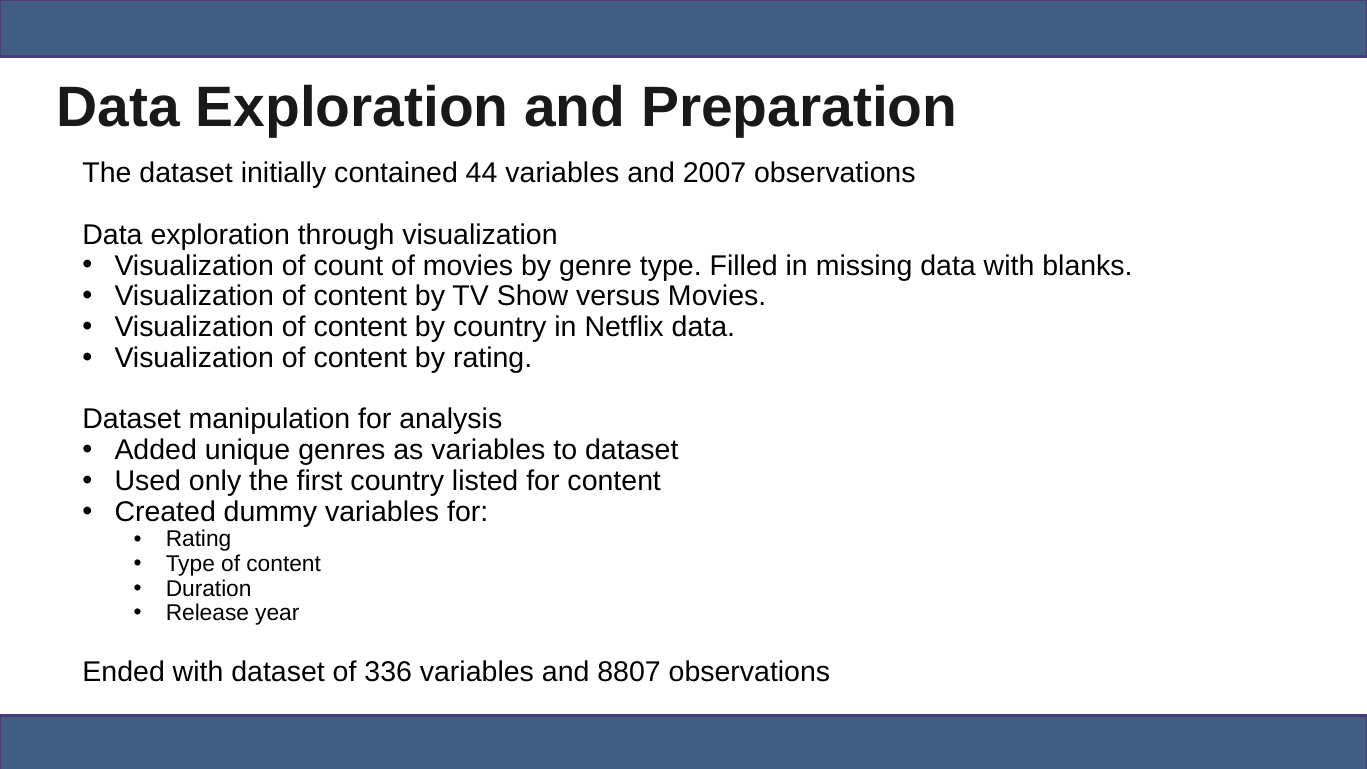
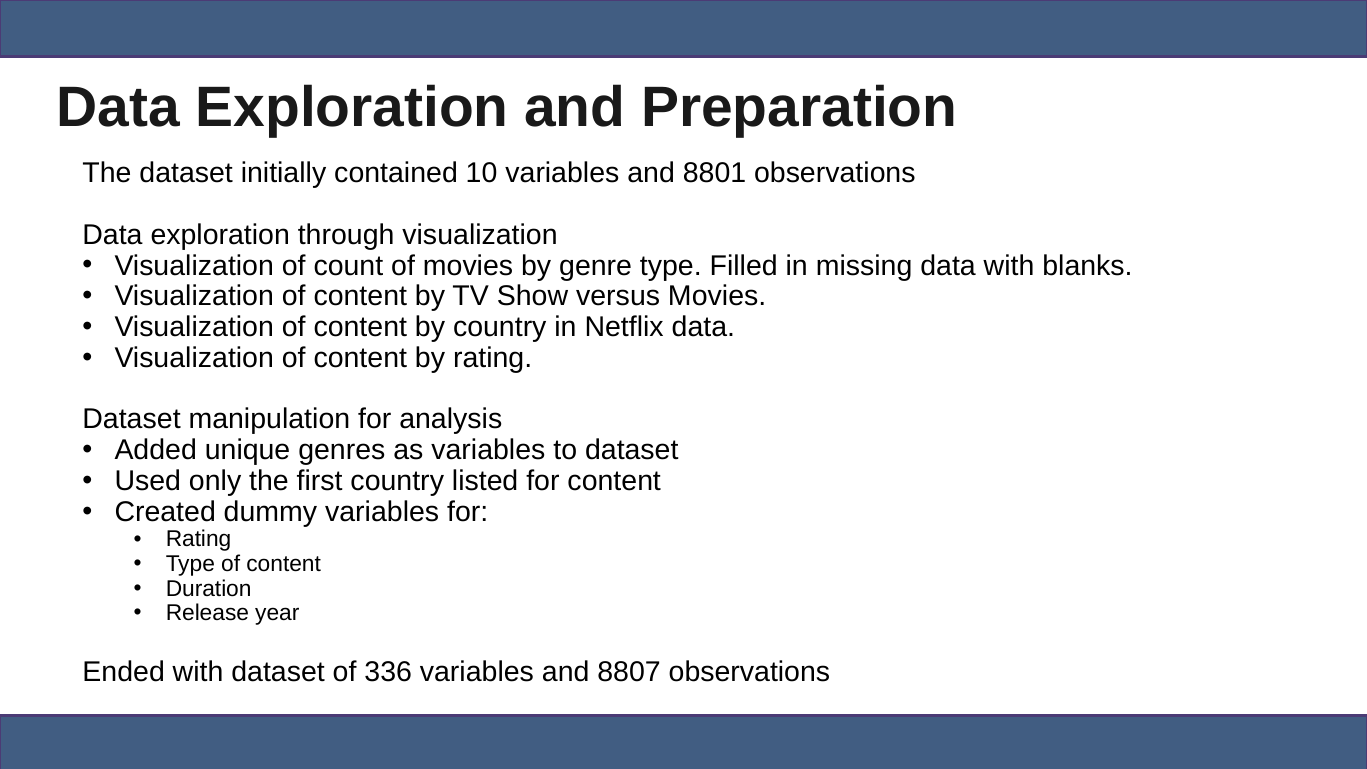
44: 44 -> 10
2007: 2007 -> 8801
